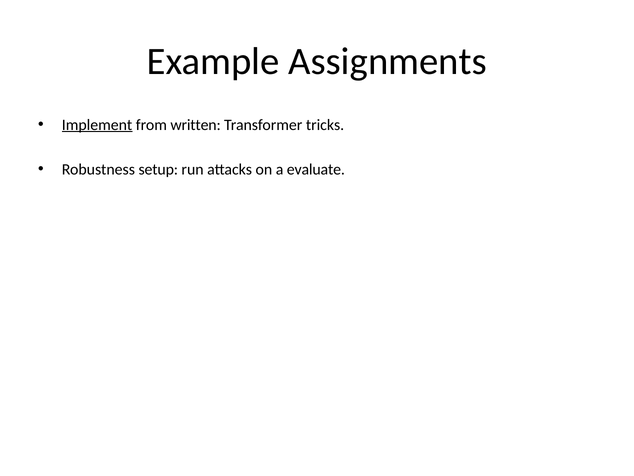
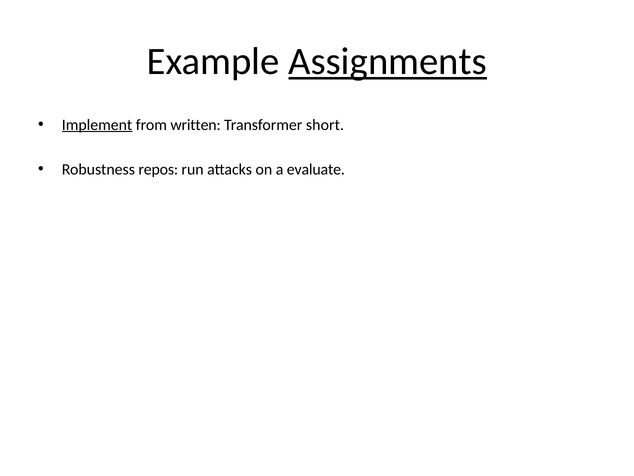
Assignments underline: none -> present
tricks: tricks -> short
setup: setup -> repos
